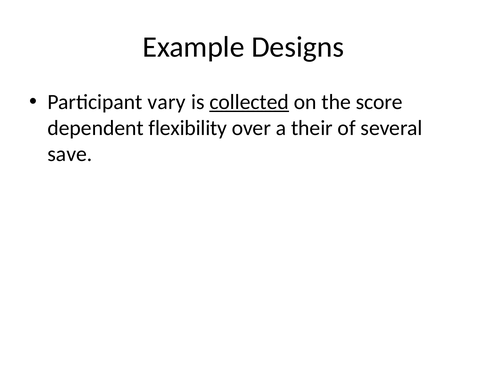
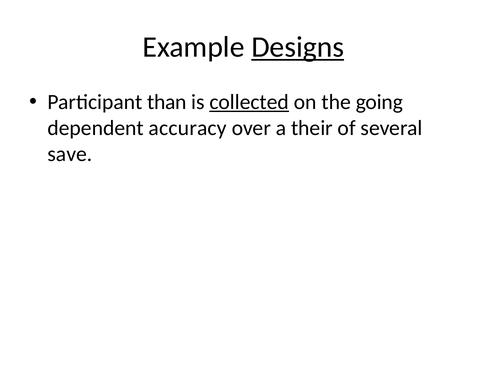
Designs underline: none -> present
vary: vary -> than
score: score -> going
flexibility: flexibility -> accuracy
